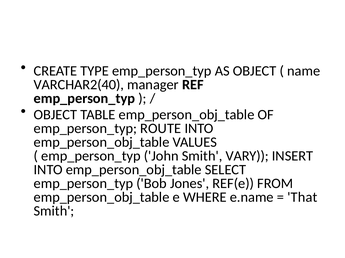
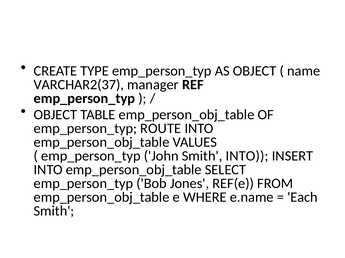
VARCHAR2(40: VARCHAR2(40 -> VARCHAR2(37
Smith VARY: VARY -> INTO
That: That -> Each
